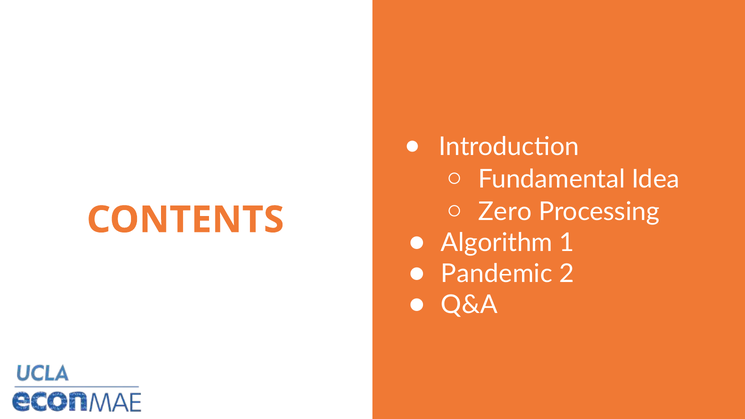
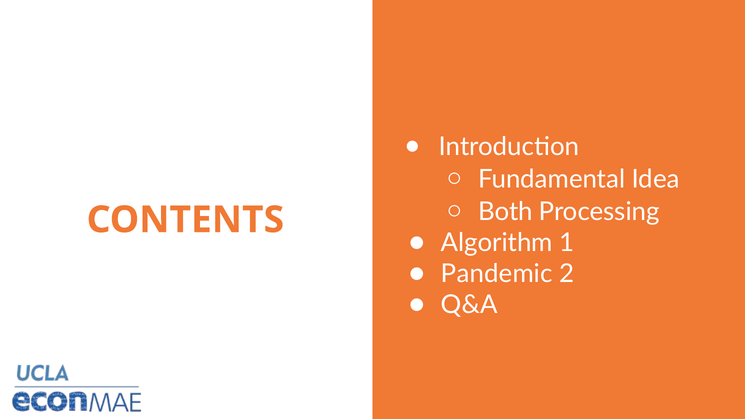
Zero: Zero -> Both
